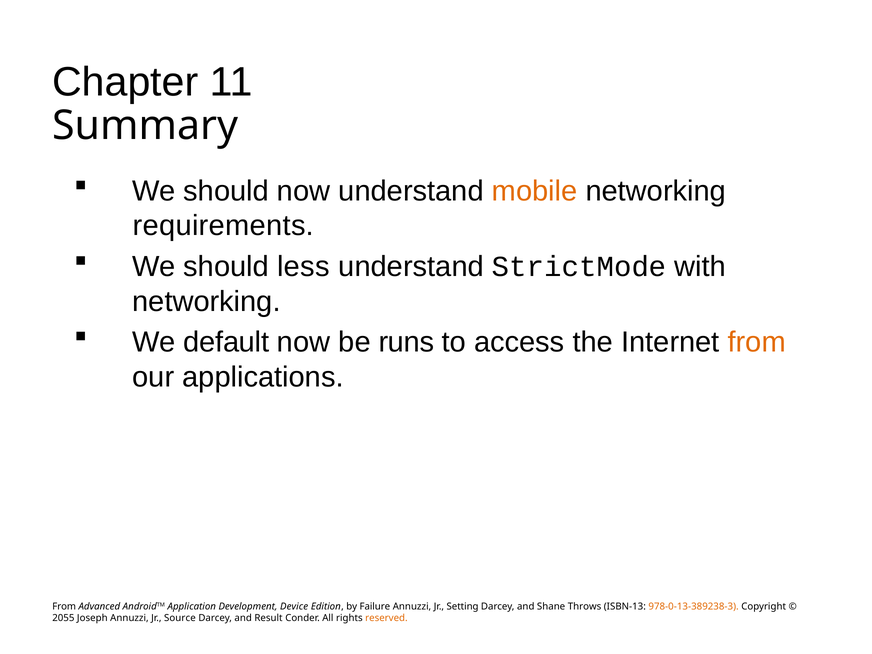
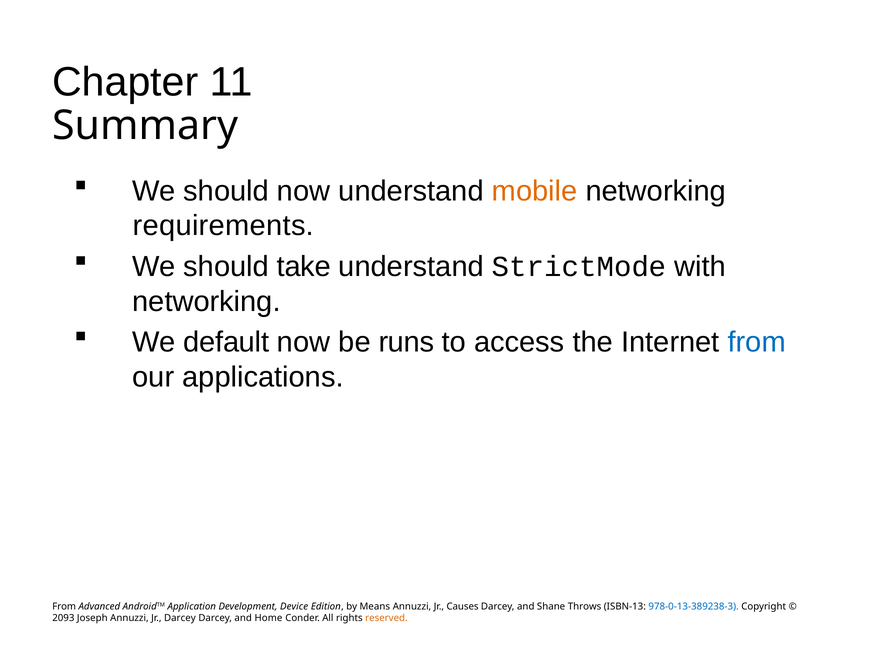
less: less -> take
from at (757, 342) colour: orange -> blue
Failure: Failure -> Means
Setting: Setting -> Causes
978-0-13-389238-3 colour: orange -> blue
2055: 2055 -> 2093
Jr Source: Source -> Darcey
Result: Result -> Home
